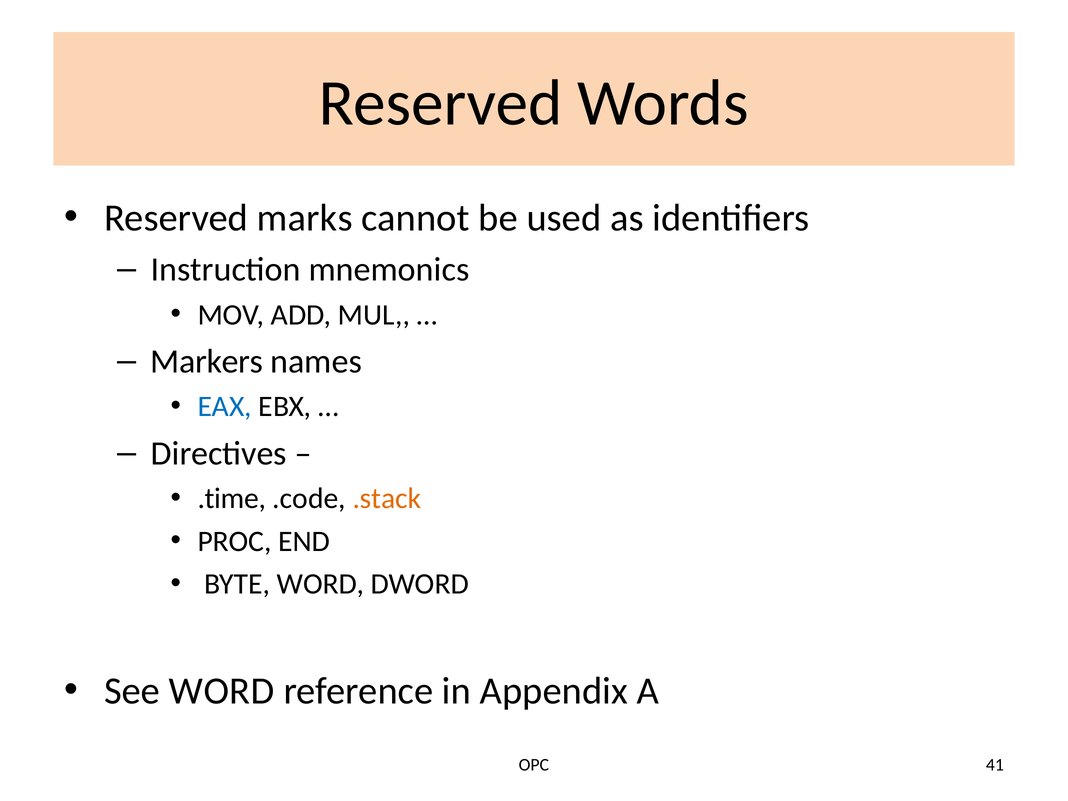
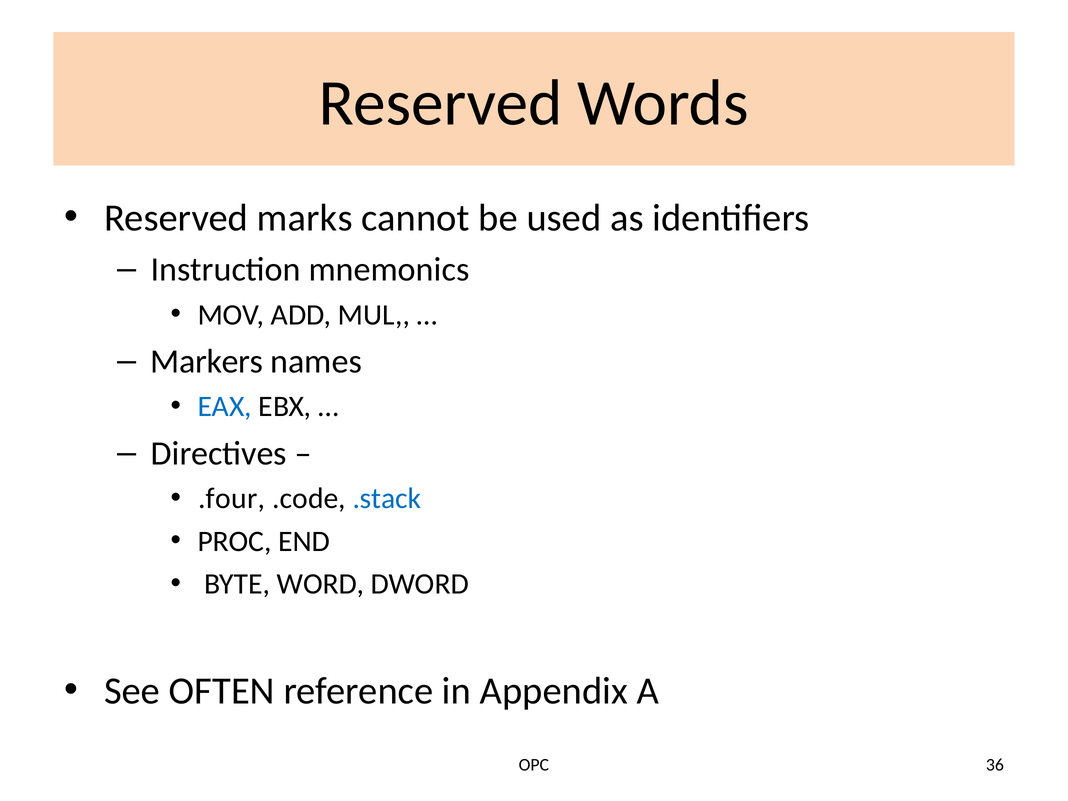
.time: .time -> .four
.stack colour: orange -> blue
See WORD: WORD -> OFTEN
41: 41 -> 36
